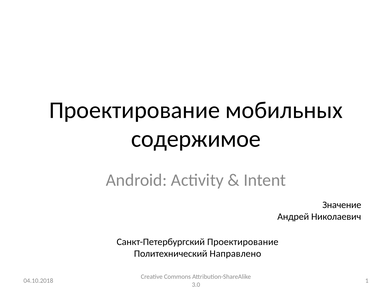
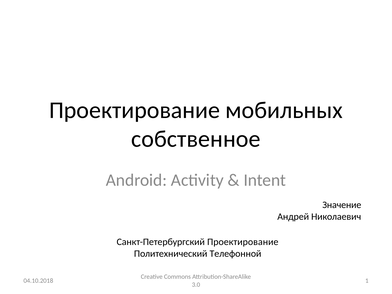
содержимое: содержимое -> собственное
Направлено: Направлено -> Телефонной
